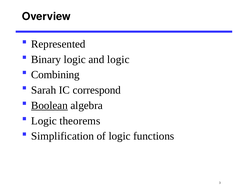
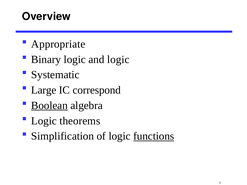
Represented: Represented -> Appropriate
Combining: Combining -> Systematic
Sarah: Sarah -> Large
functions underline: none -> present
